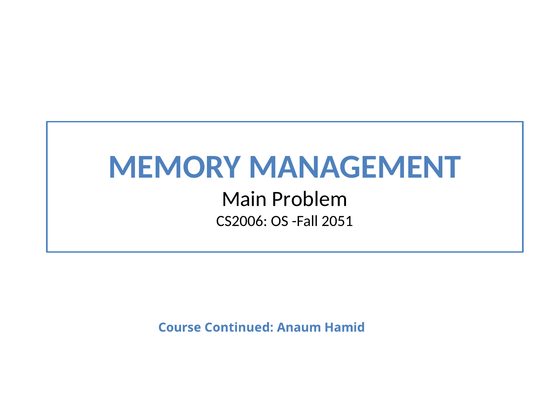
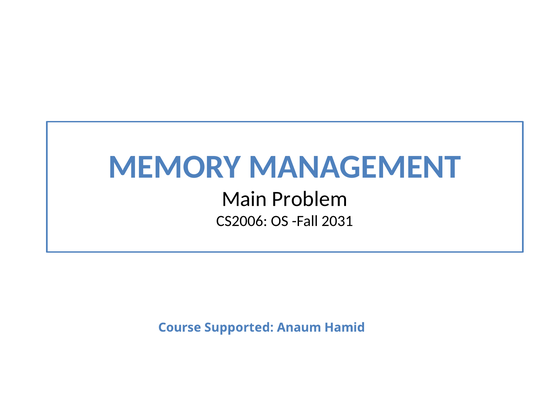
2051: 2051 -> 2031
Continued: Continued -> Supported
